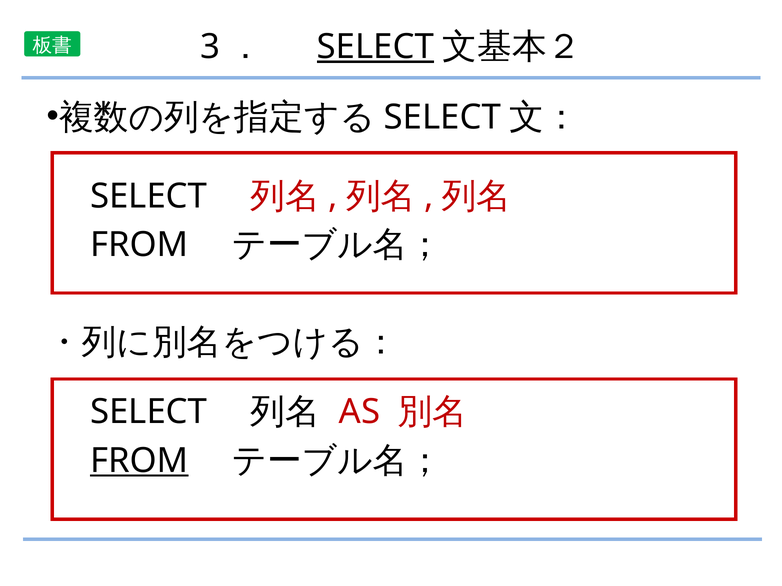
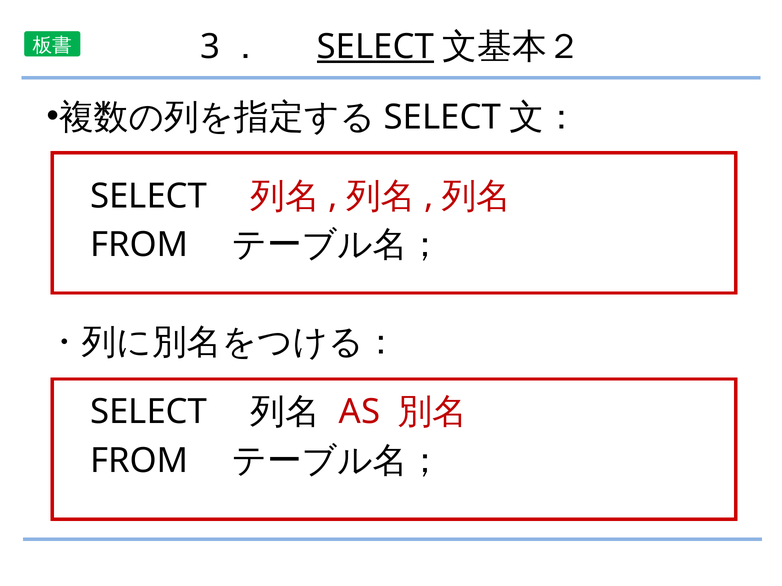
FROM at (139, 461) underline: present -> none
